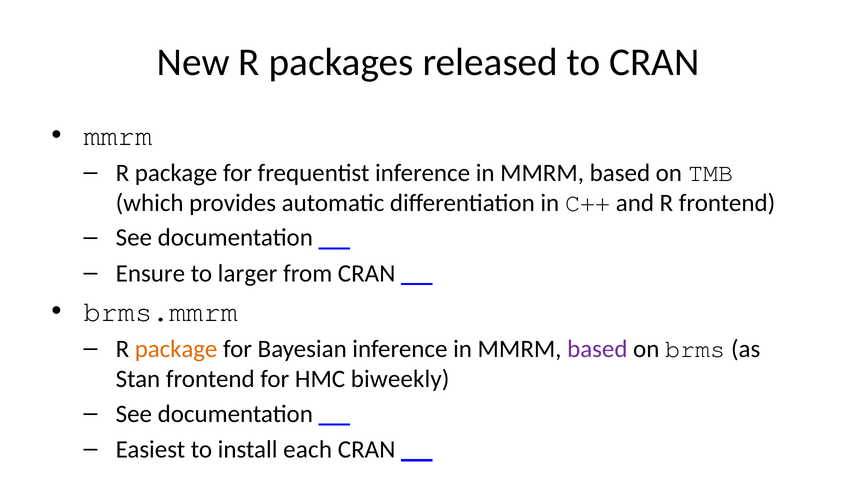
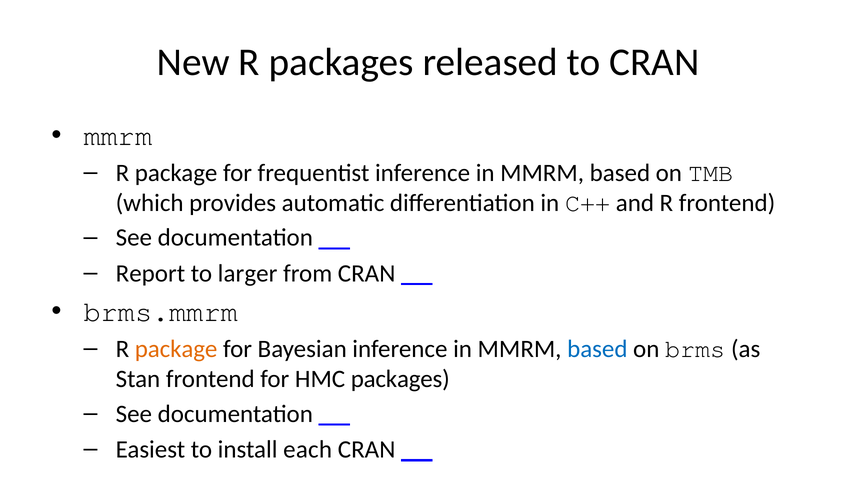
Ensure: Ensure -> Report
based at (597, 349) colour: purple -> blue
HMC biweekly: biweekly -> packages
